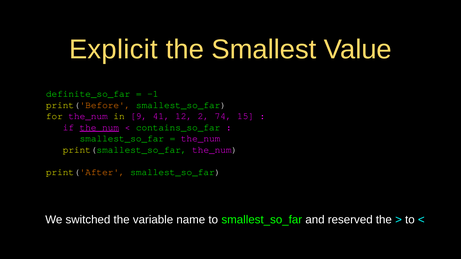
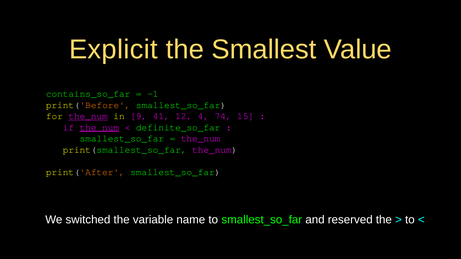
definite_so_far: definite_so_far -> contains_so_far
the_num at (88, 116) underline: none -> present
2: 2 -> 4
contains_so_far: contains_so_far -> definite_so_far
